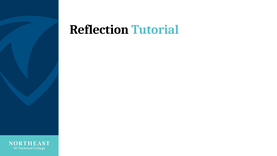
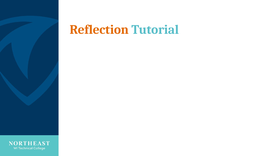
Reflection colour: black -> orange
